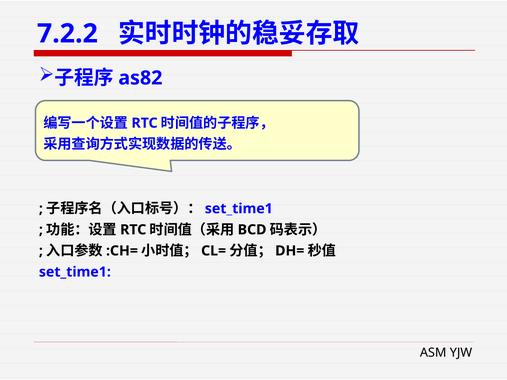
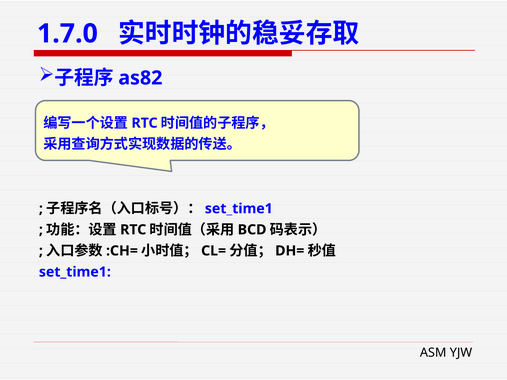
7.2.2: 7.2.2 -> 1.7.0
